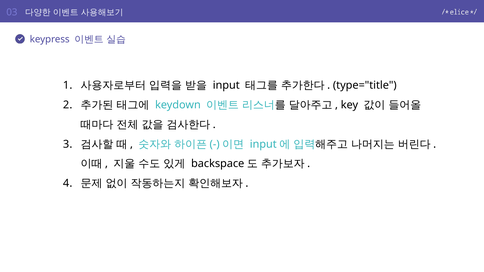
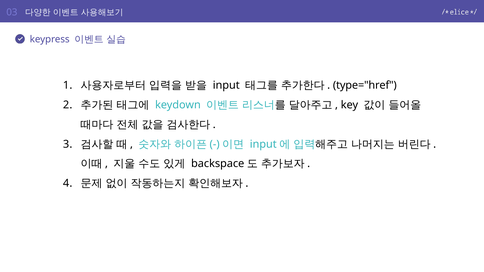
type="title: type="title -> type="href
